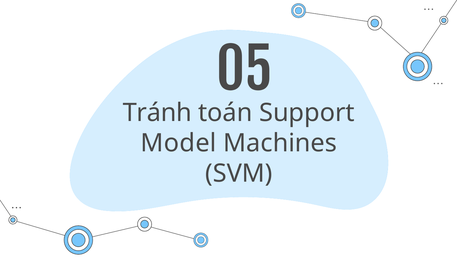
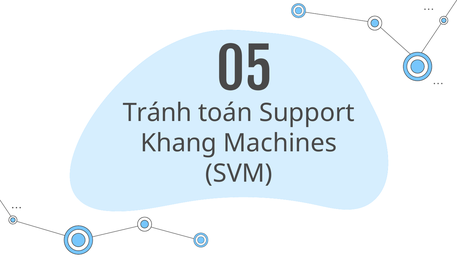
Model: Model -> Khang
